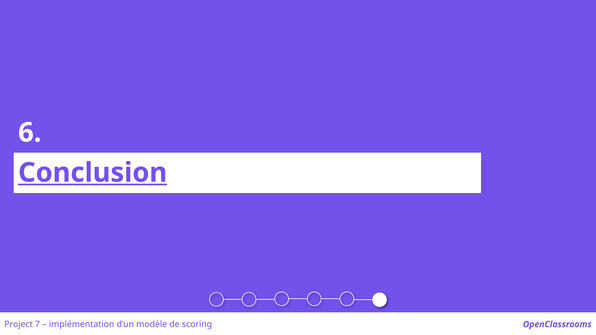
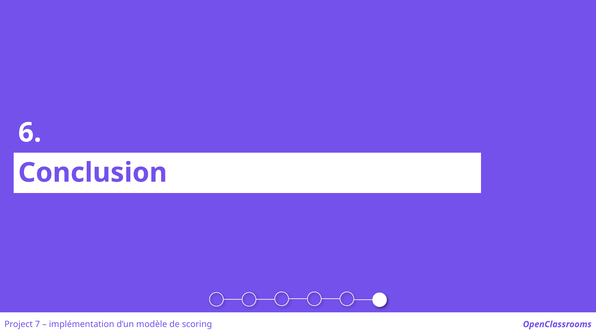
Conclusion underline: present -> none
